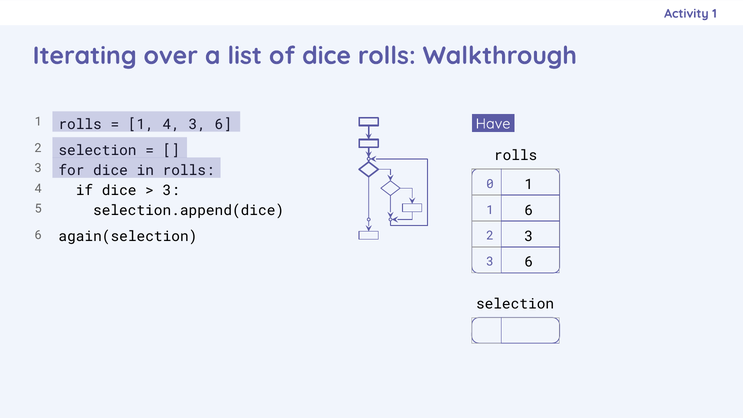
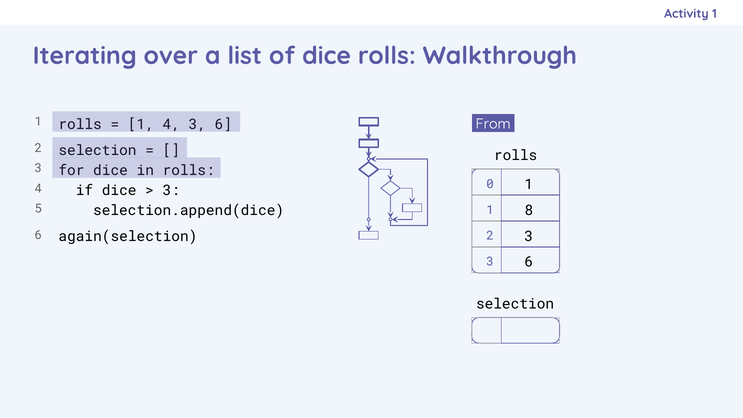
Have: Have -> From
1 6: 6 -> 8
